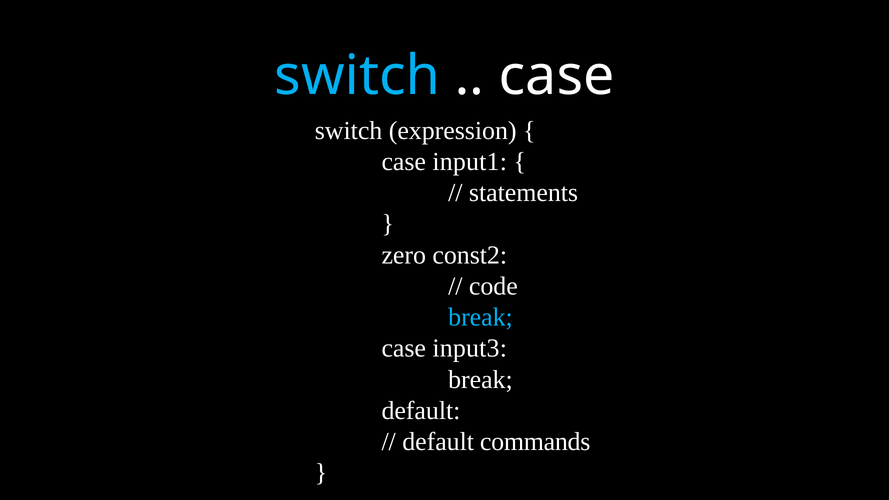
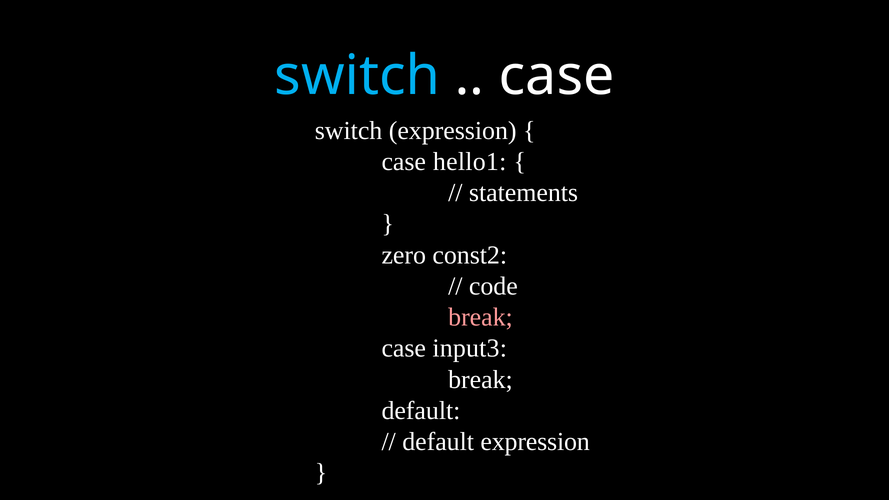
input1: input1 -> hello1
break at (480, 317) colour: light blue -> pink
default commands: commands -> expression
